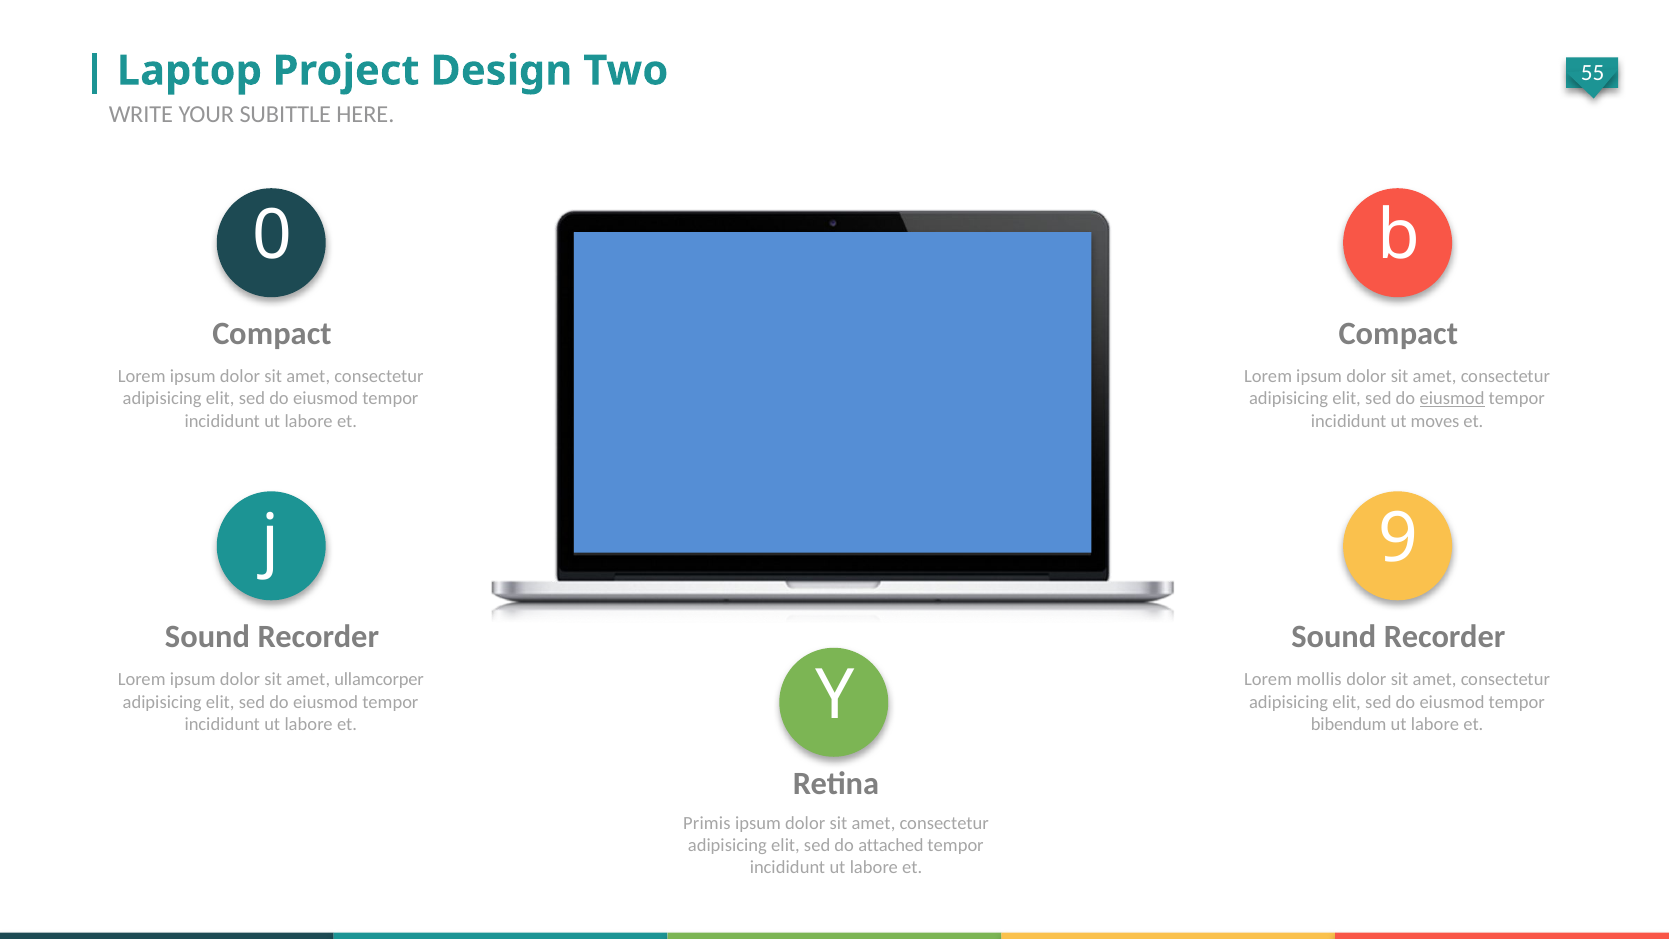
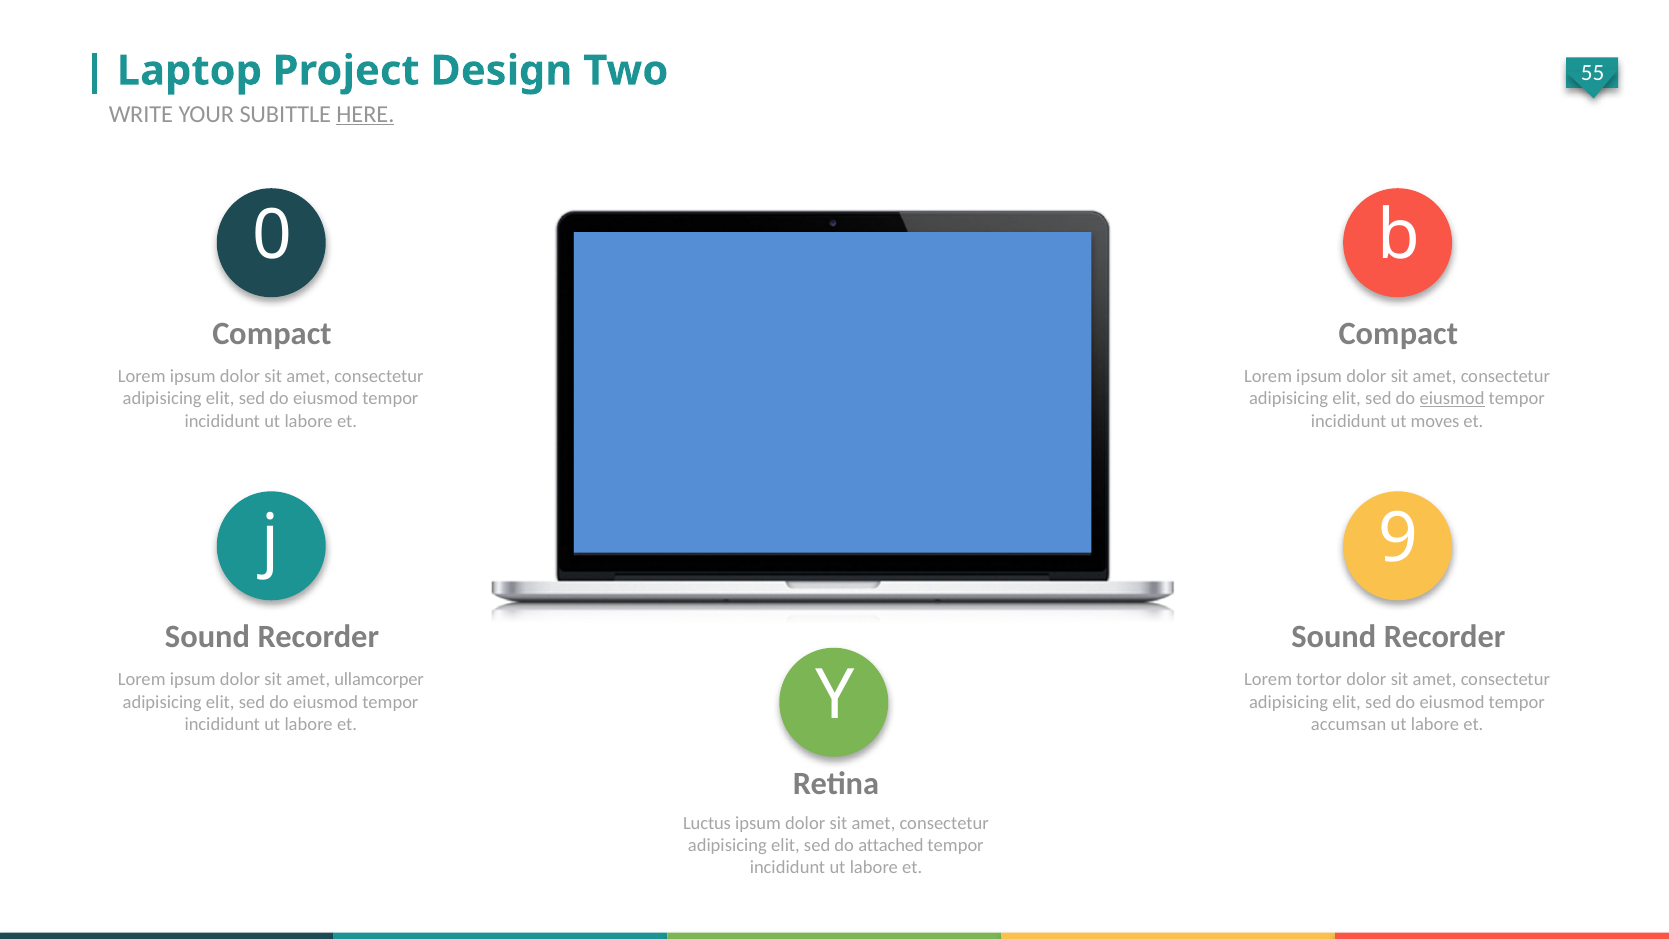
HERE underline: none -> present
mollis: mollis -> tortor
bibendum: bibendum -> accumsan
Primis: Primis -> Luctus
